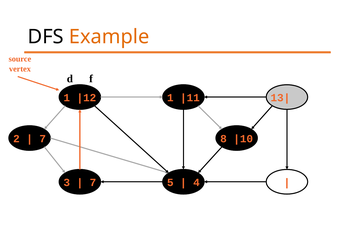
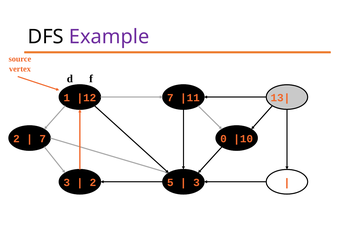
Example colour: orange -> purple
1 at (170, 98): 1 -> 7
8: 8 -> 0
7 at (93, 182): 7 -> 2
4 at (197, 182): 4 -> 3
